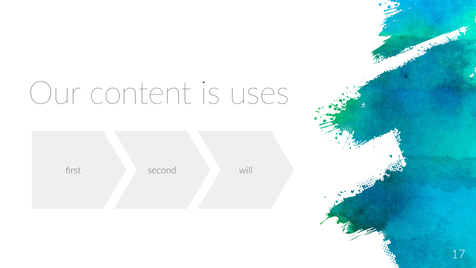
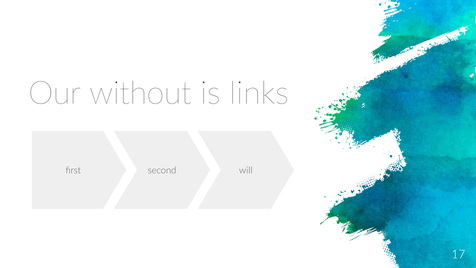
content: content -> without
uses: uses -> links
